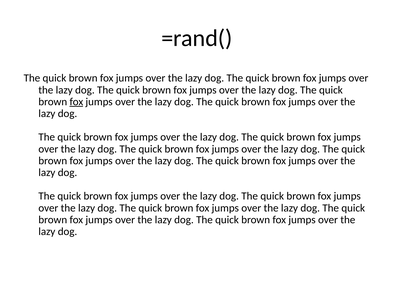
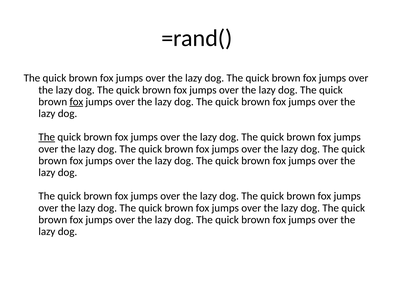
The at (47, 137) underline: none -> present
